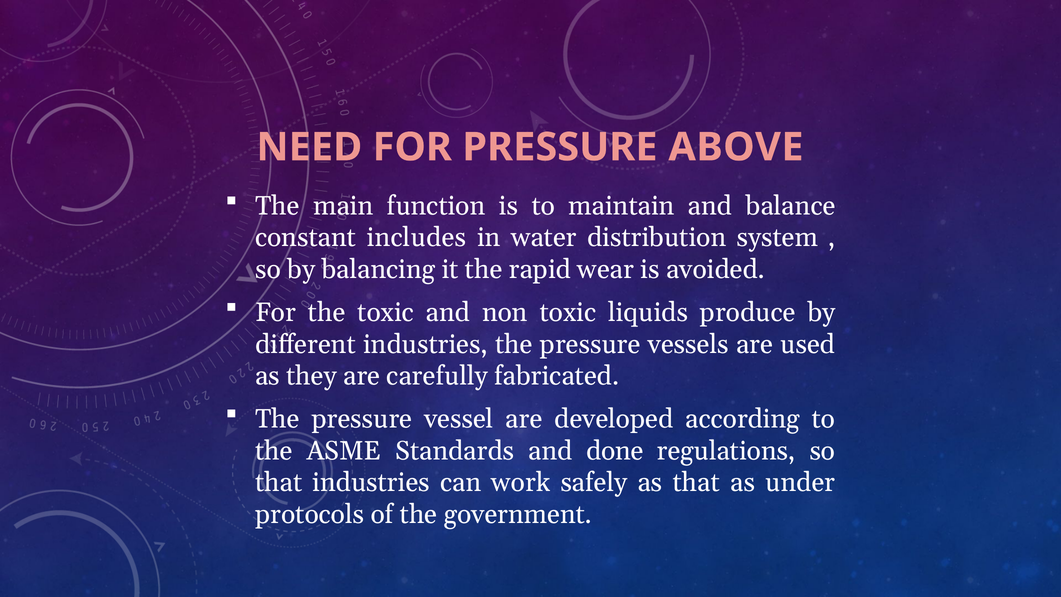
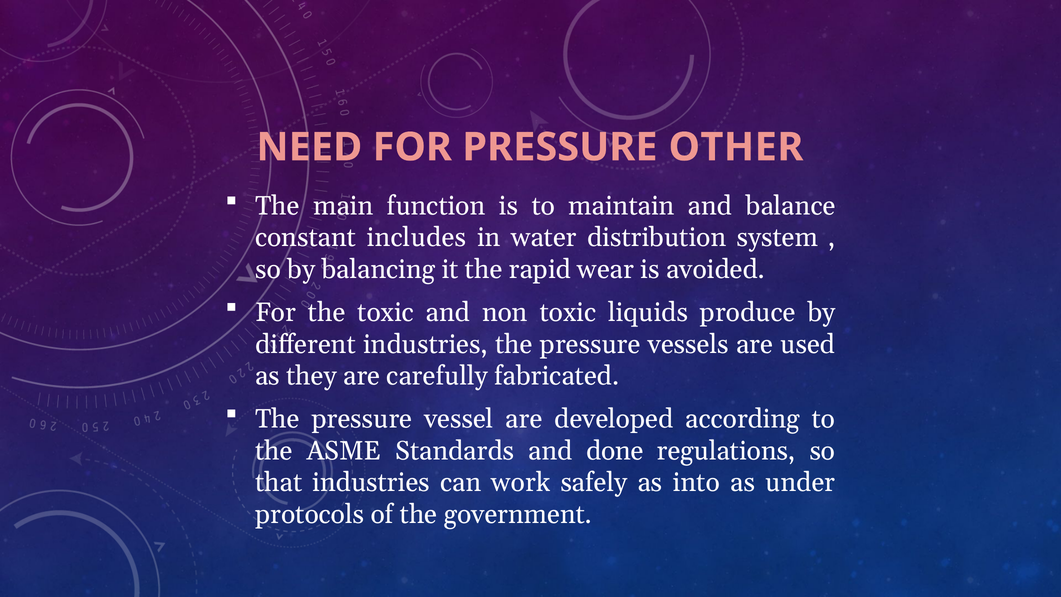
ABOVE: ABOVE -> OTHER
as that: that -> into
